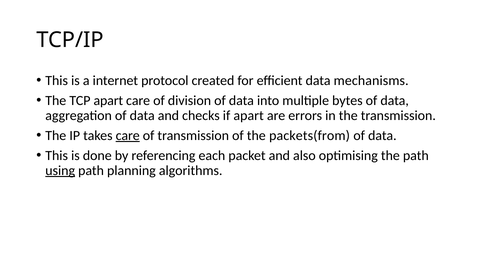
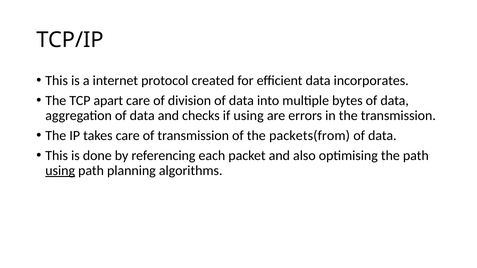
mechanisms: mechanisms -> incorporates
if apart: apart -> using
care at (128, 136) underline: present -> none
